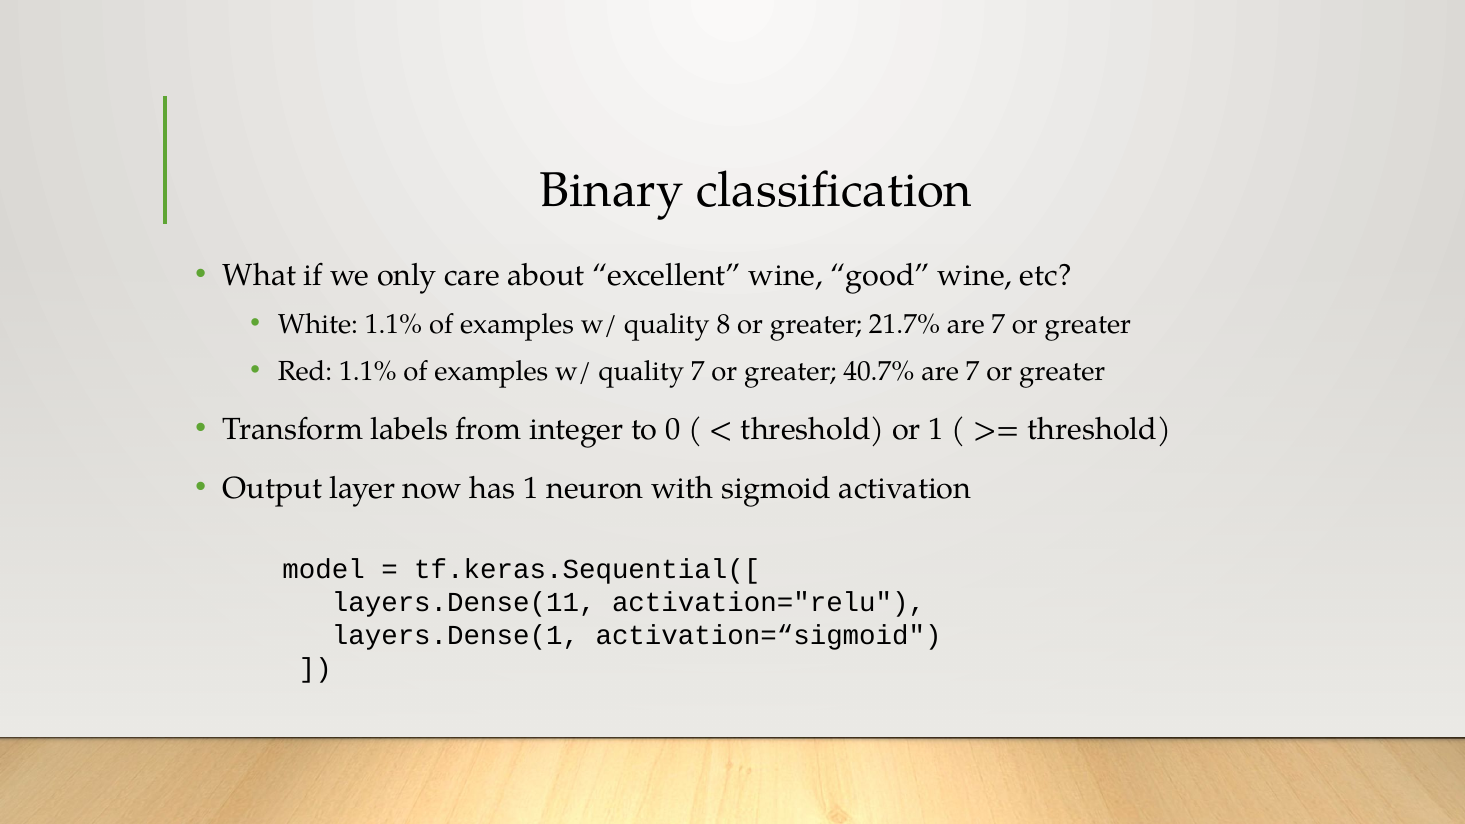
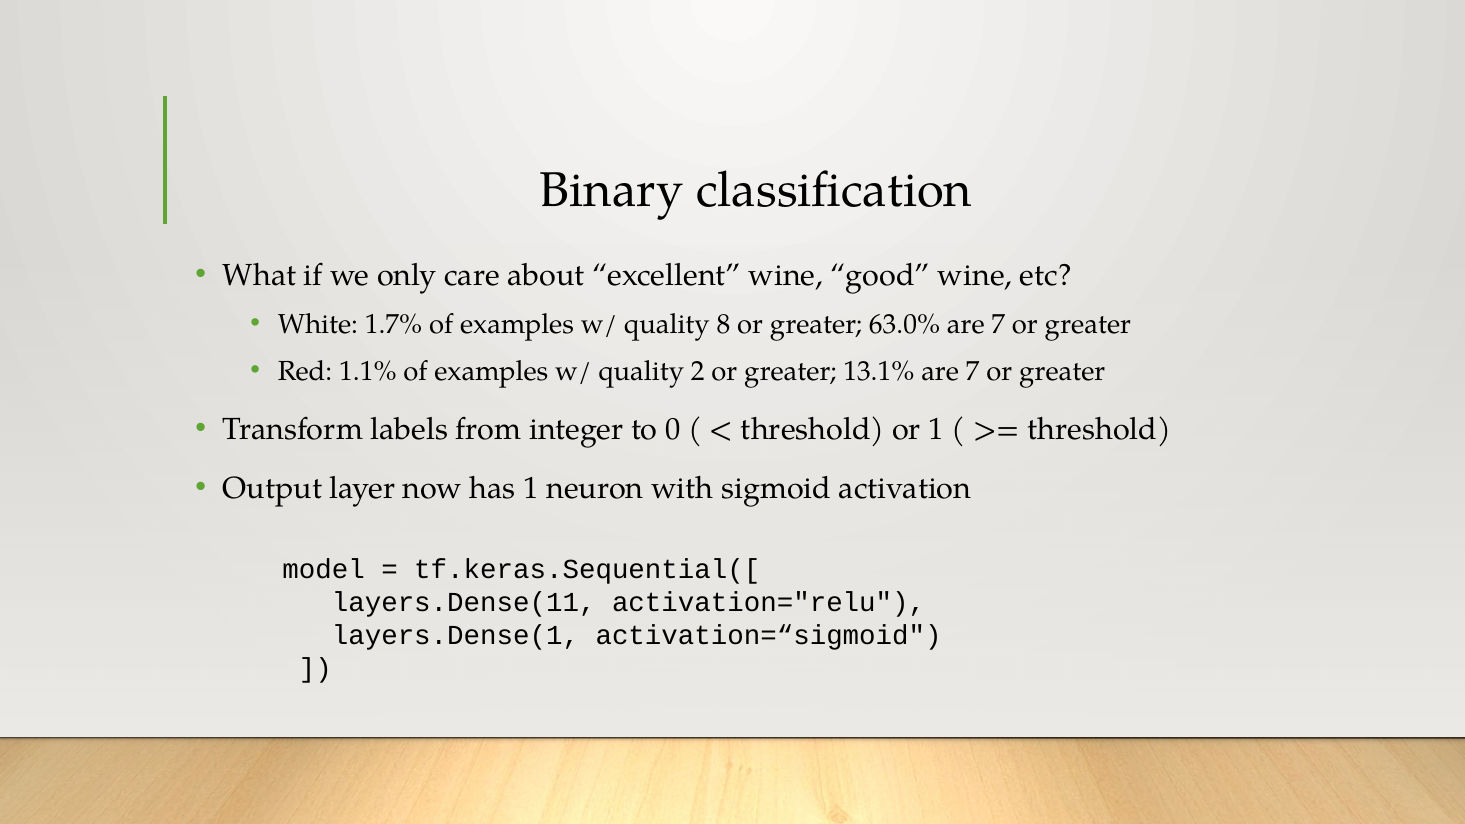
White 1.1%: 1.1% -> 1.7%
21.7%: 21.7% -> 63.0%
quality 7: 7 -> 2
40.7%: 40.7% -> 13.1%
